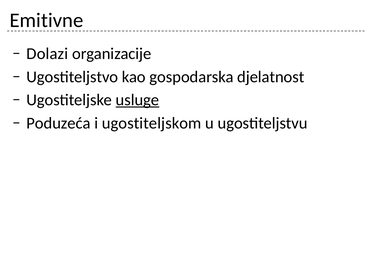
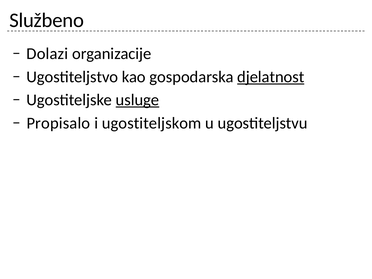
Emitivne: Emitivne -> Službeno
djelatnost underline: none -> present
Poduzeća: Poduzeća -> Propisalo
